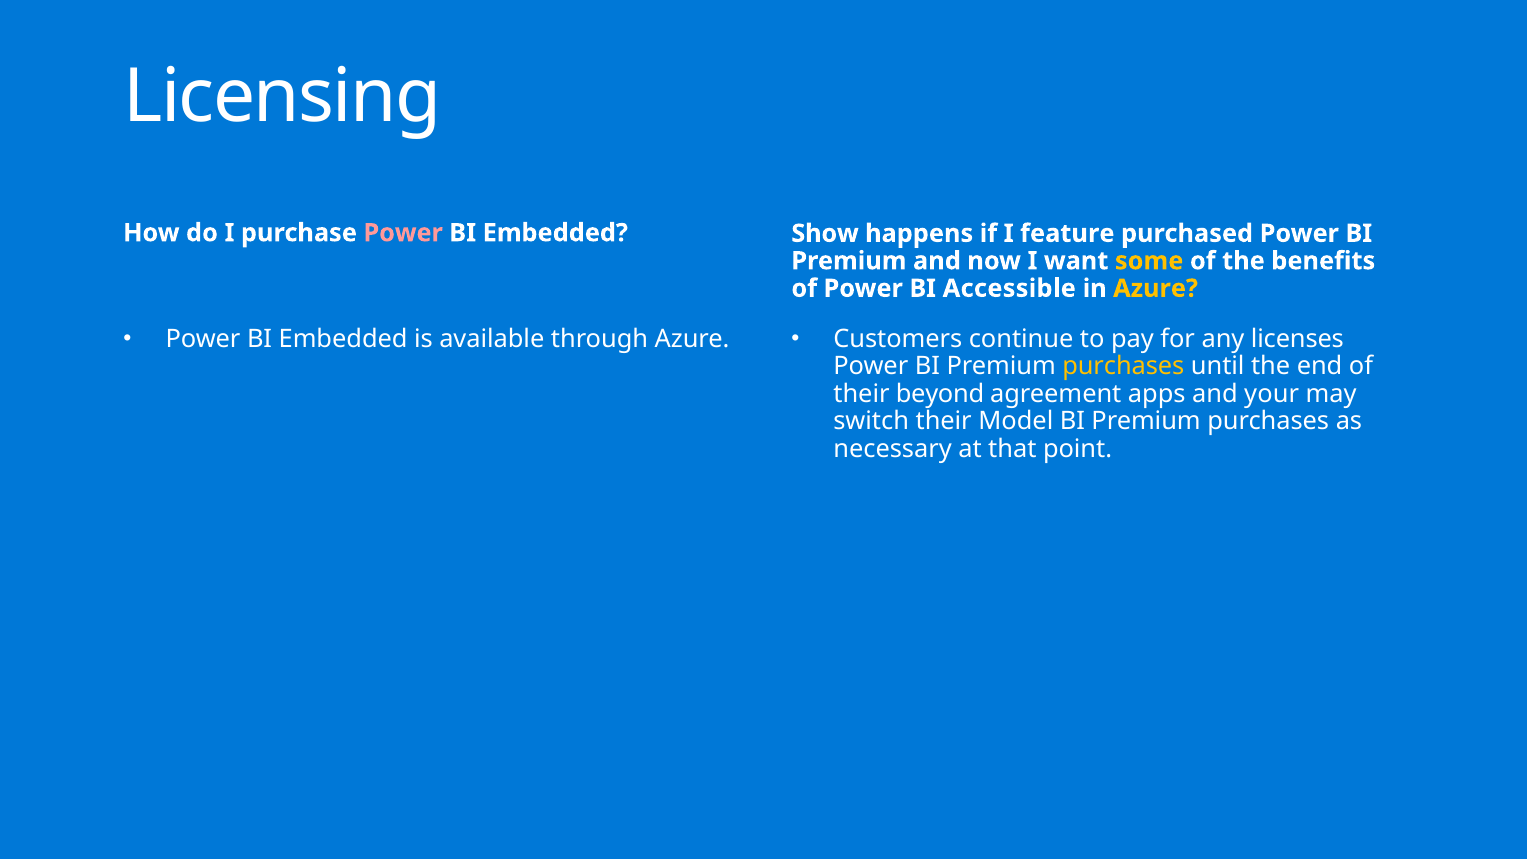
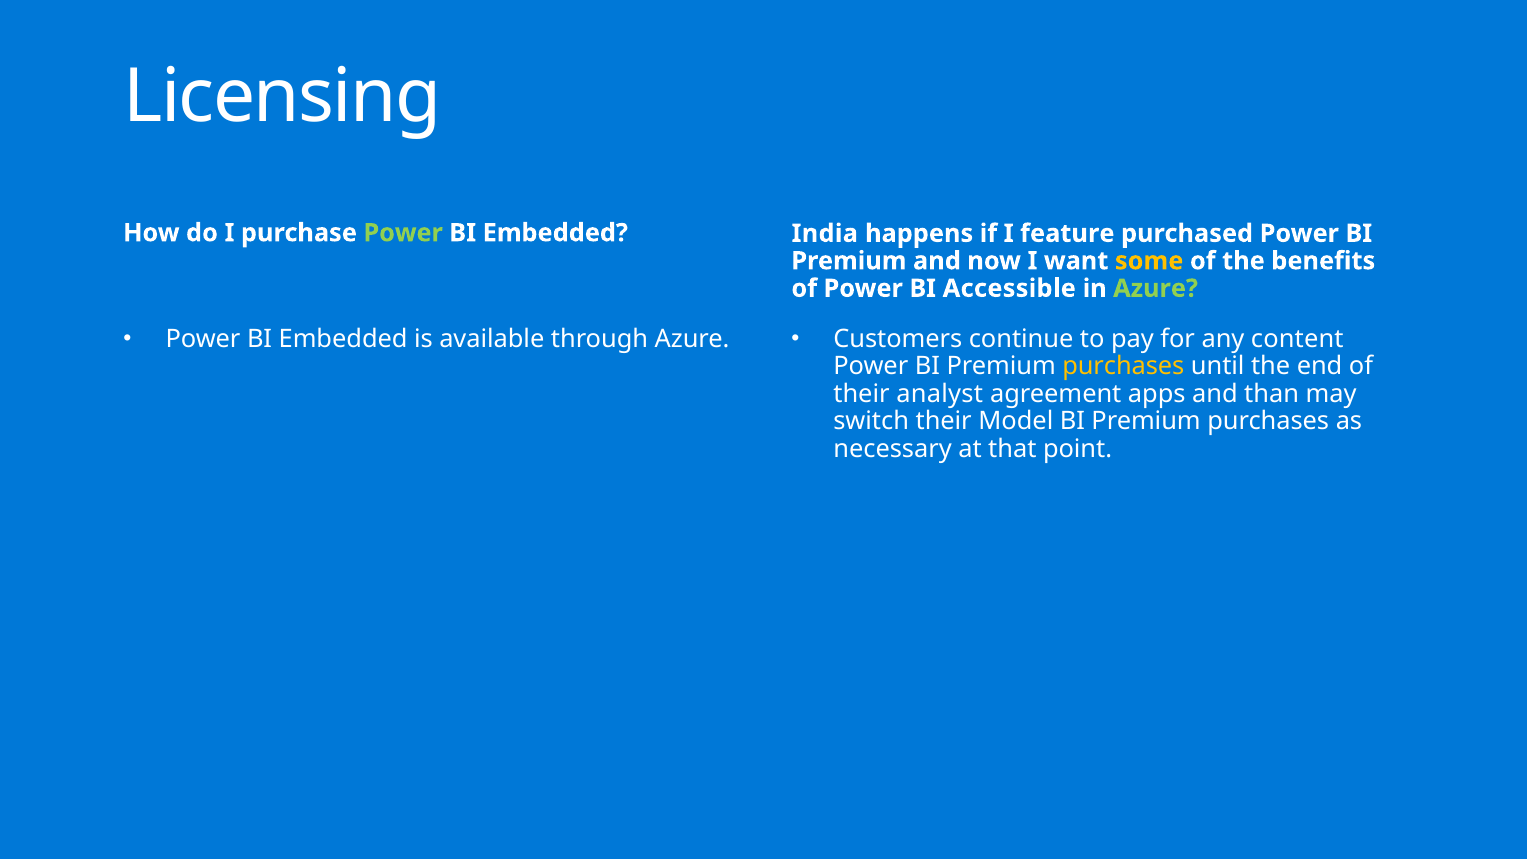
Power at (403, 233) colour: pink -> light green
Show: Show -> India
Azure at (1156, 288) colour: yellow -> light green
licenses: licenses -> content
beyond: beyond -> analyst
your: your -> than
